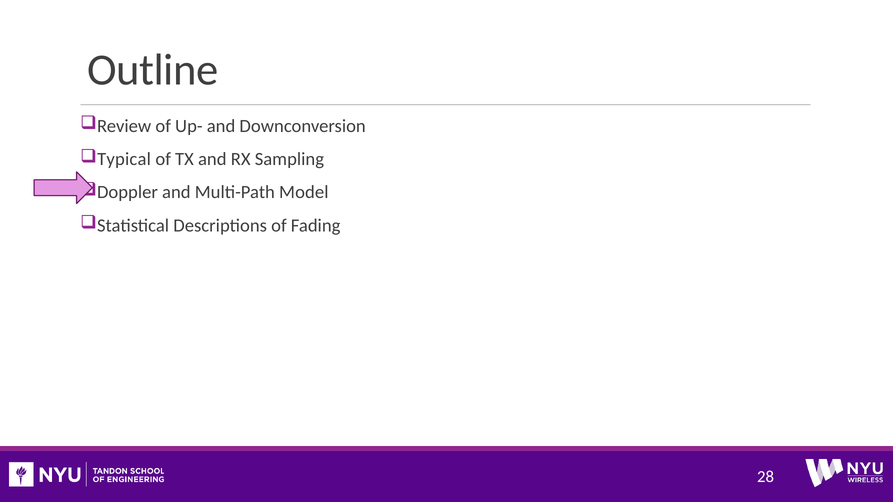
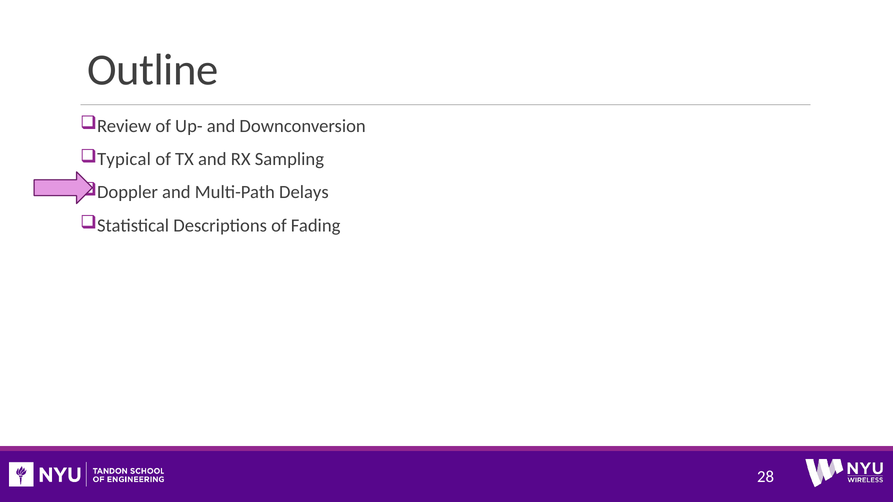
Model: Model -> Delays
